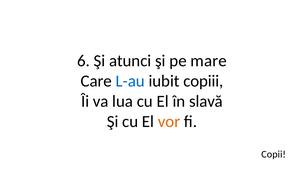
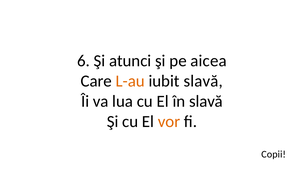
mare: mare -> aicea
L-au colour: blue -> orange
iubit copiii: copiii -> slavă
